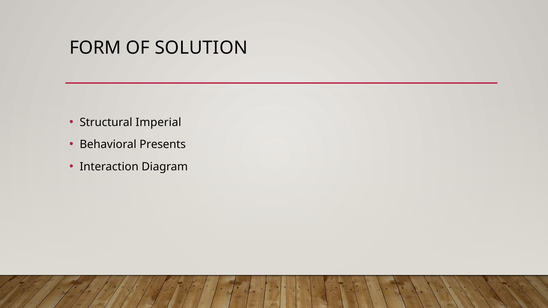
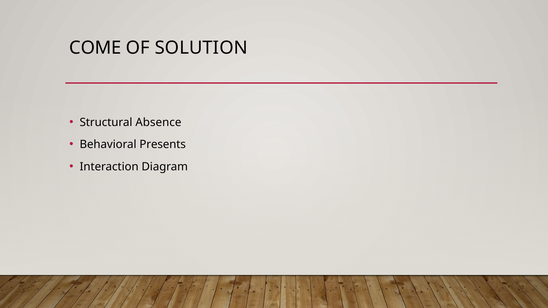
FORM: FORM -> COME
Imperial: Imperial -> Absence
